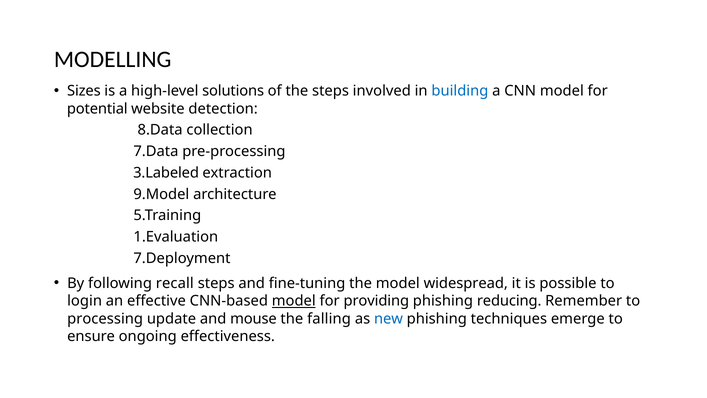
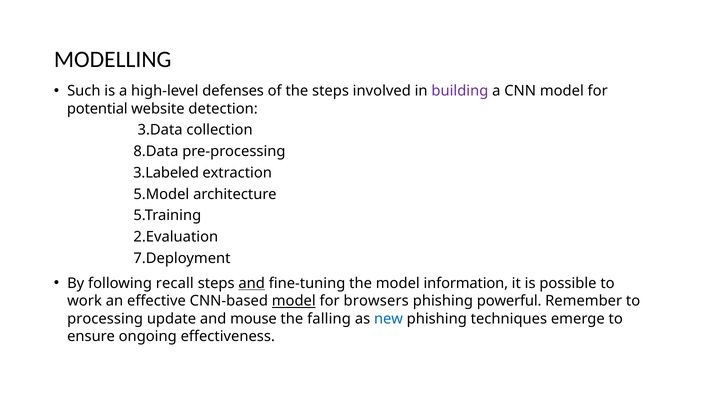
Sizes: Sizes -> Such
solutions: solutions -> defenses
building colour: blue -> purple
8.Data: 8.Data -> 3.Data
7.Data: 7.Data -> 8.Data
9.Model: 9.Model -> 5.Model
1.Evaluation: 1.Evaluation -> 2.Evaluation
and at (252, 283) underline: none -> present
widespread: widespread -> information
login: login -> work
providing: providing -> browsers
reducing: reducing -> powerful
